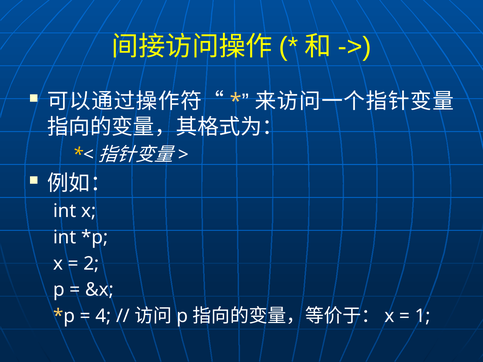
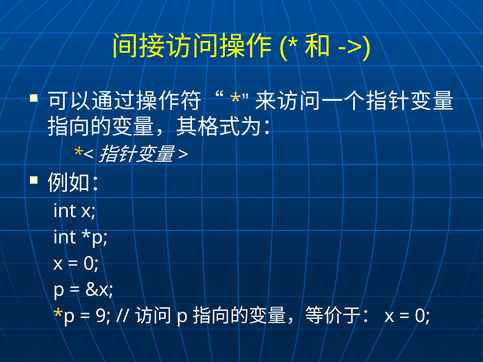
2 at (91, 264): 2 -> 0
4: 4 -> 9
1 at (423, 316): 1 -> 0
